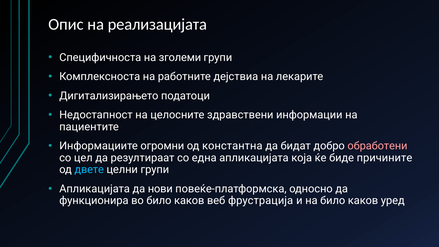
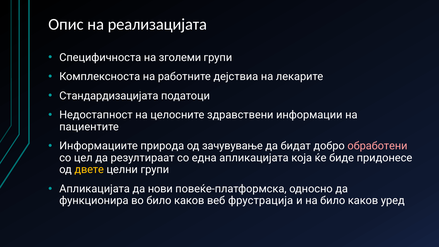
Дигитализирањето: Дигитализирањето -> Стандардизацијата
огромни: огромни -> природа
константна: константна -> зачувување
причините: причините -> придонесе
двете colour: light blue -> yellow
